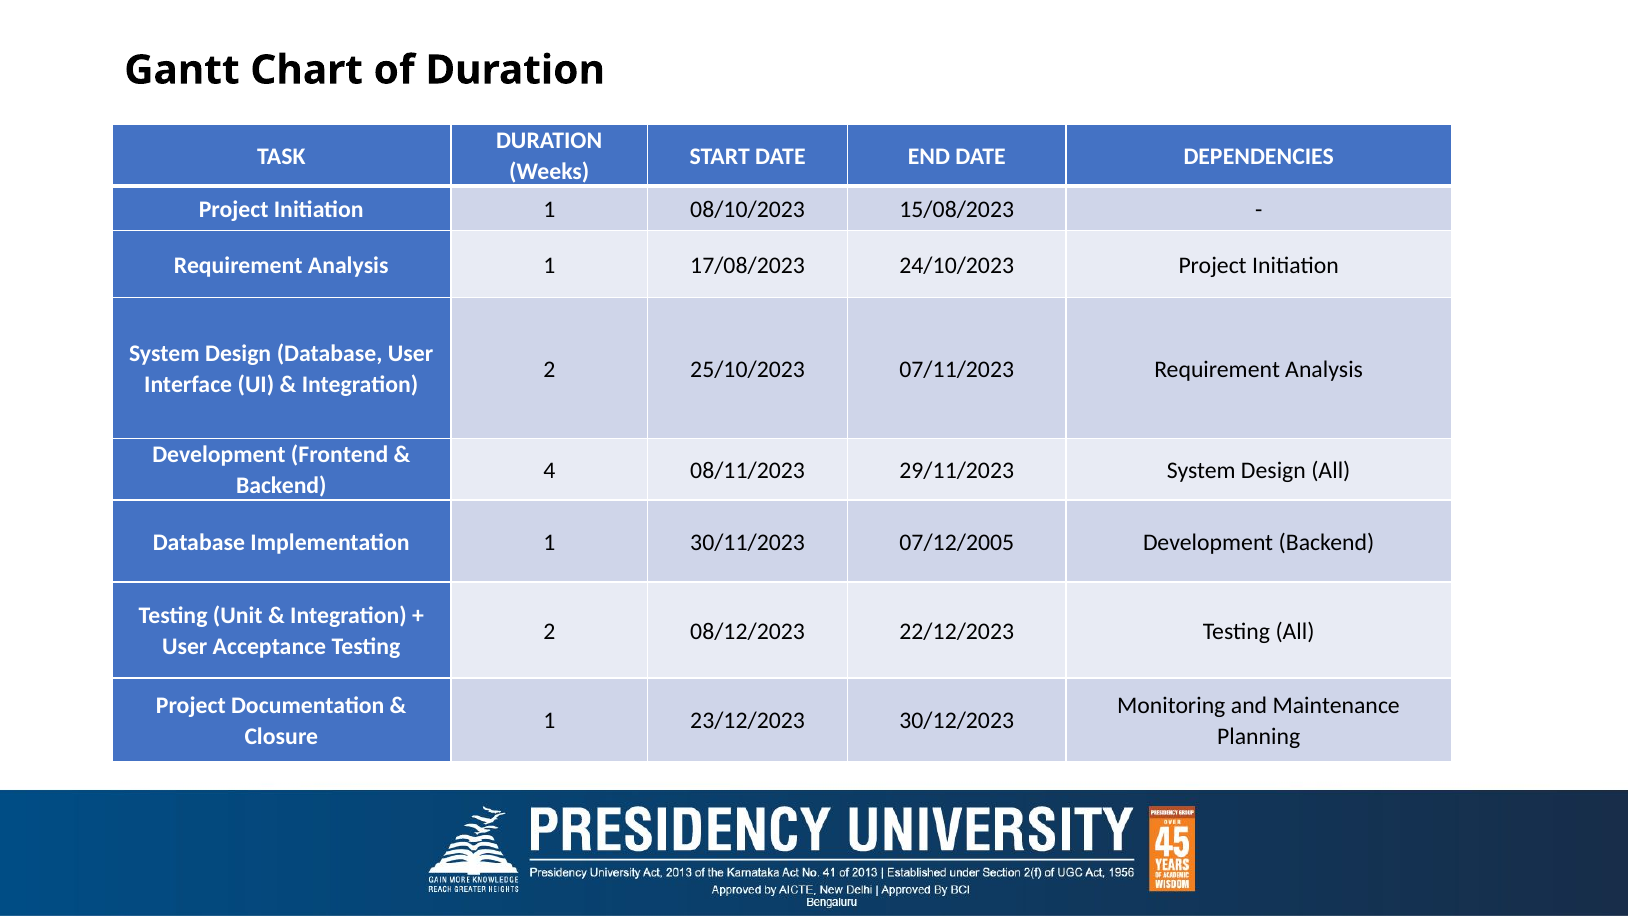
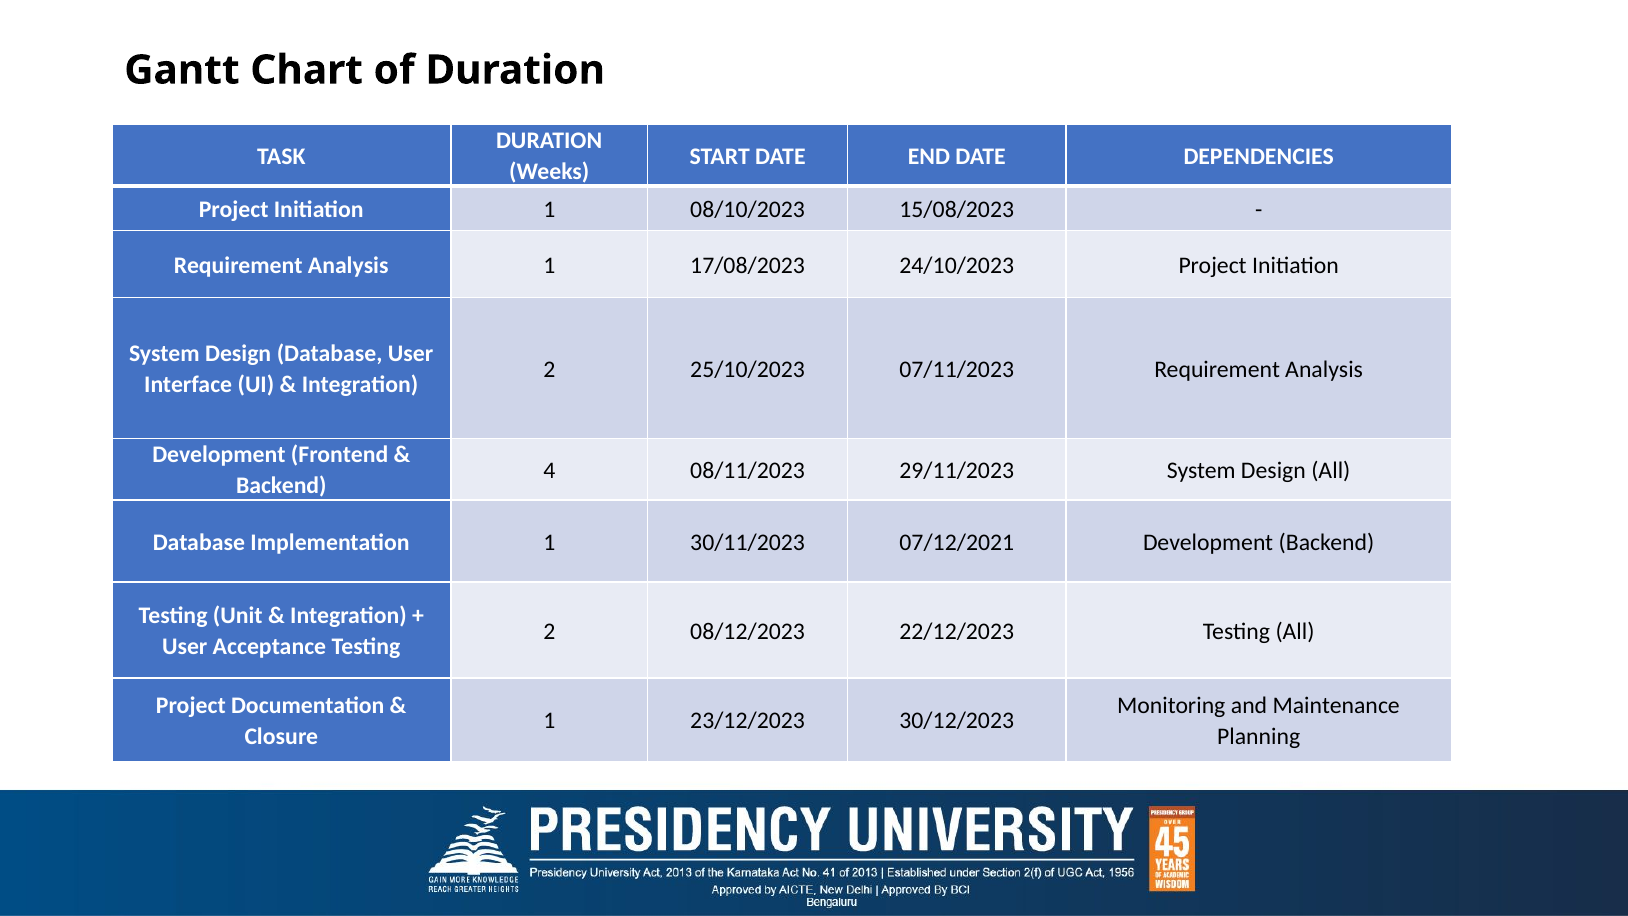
07/12/2005: 07/12/2005 -> 07/12/2021
